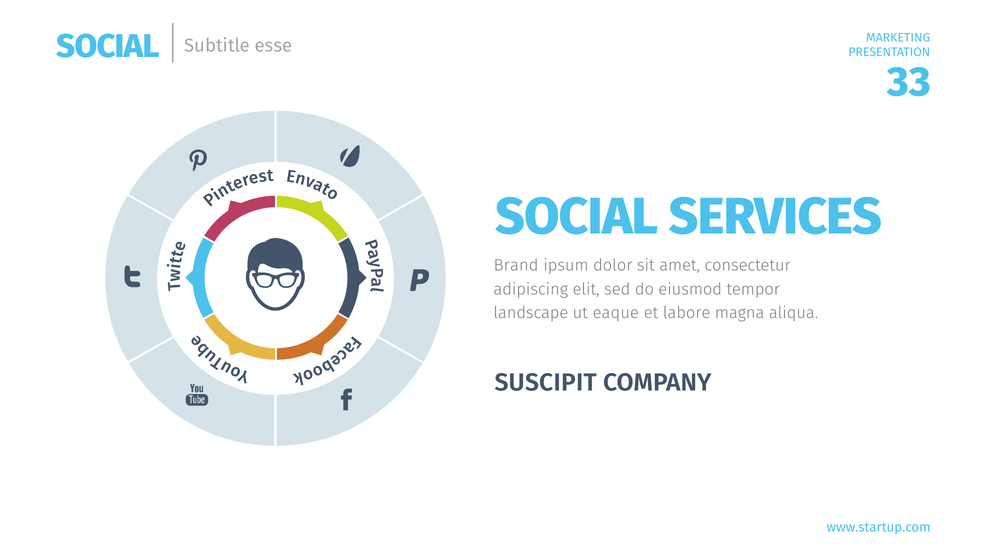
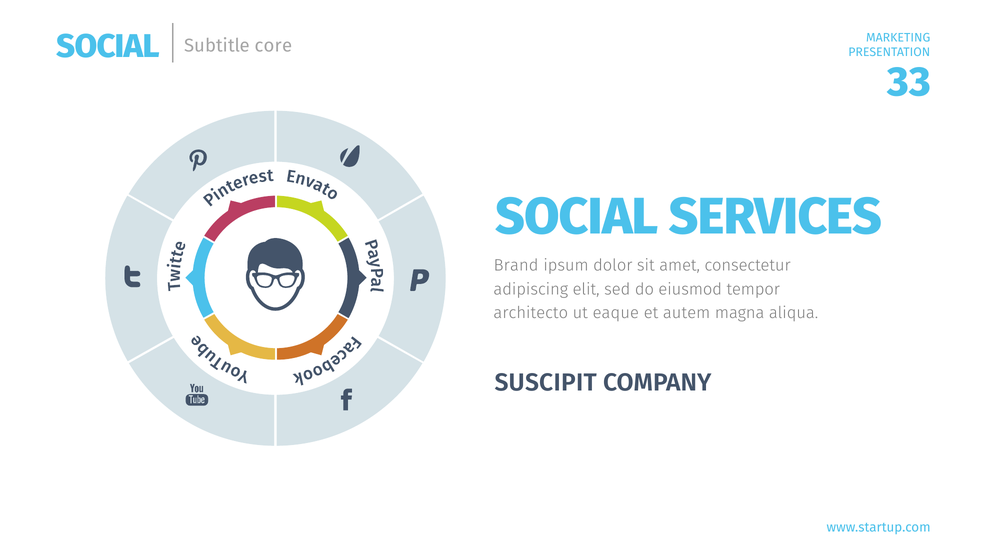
esse: esse -> core
landscape: landscape -> architecto
labore: labore -> autem
